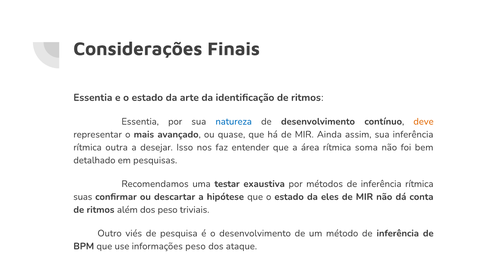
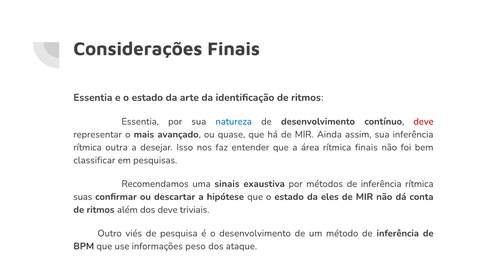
deve at (423, 121) colour: orange -> red
rítmica soma: soma -> finais
detalhado: detalhado -> classificar
testar: testar -> sinais
dos peso: peso -> deve
